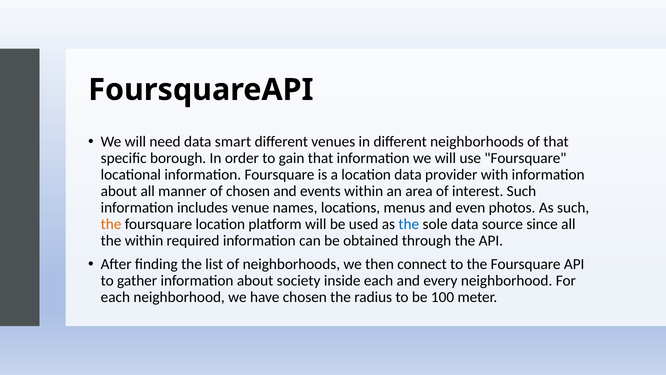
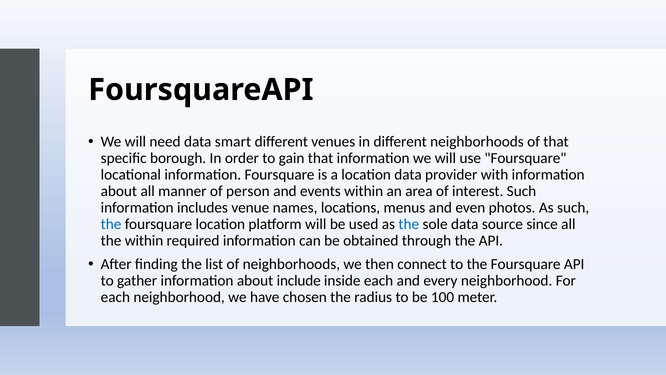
of chosen: chosen -> person
the at (111, 224) colour: orange -> blue
society: society -> include
